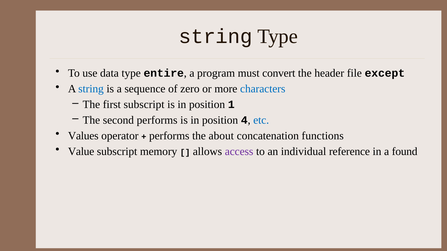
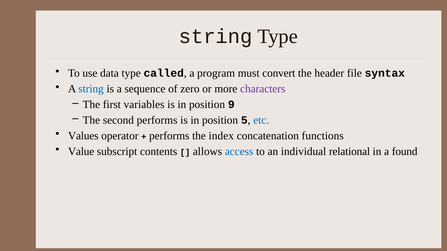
entire: entire -> called
except: except -> syntax
characters colour: blue -> purple
first subscript: subscript -> variables
1: 1 -> 9
4: 4 -> 5
about: about -> index
memory: memory -> contents
access colour: purple -> blue
reference: reference -> relational
